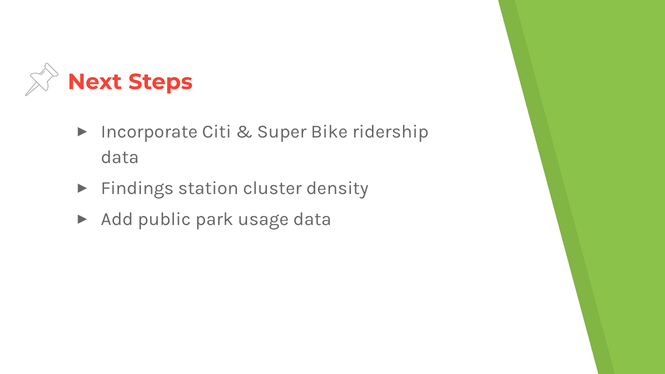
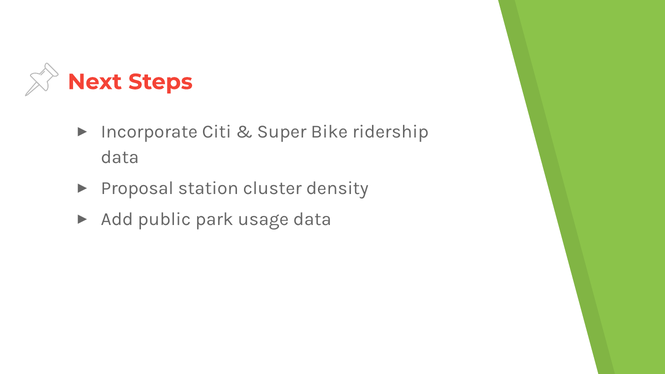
Findings: Findings -> Proposal
